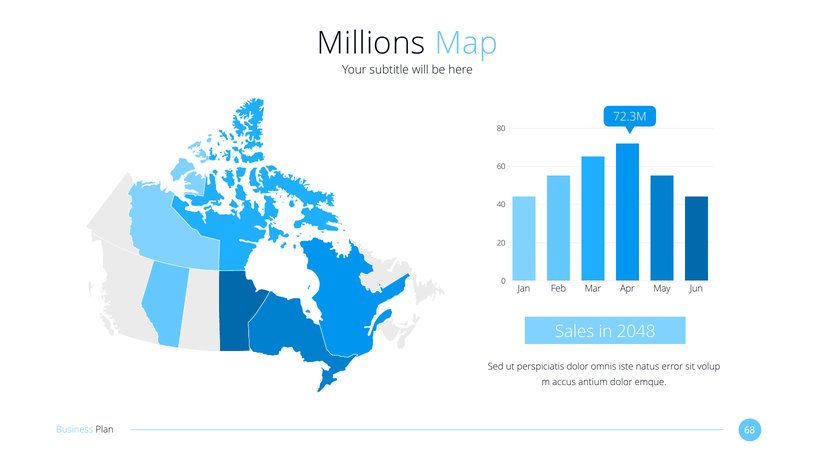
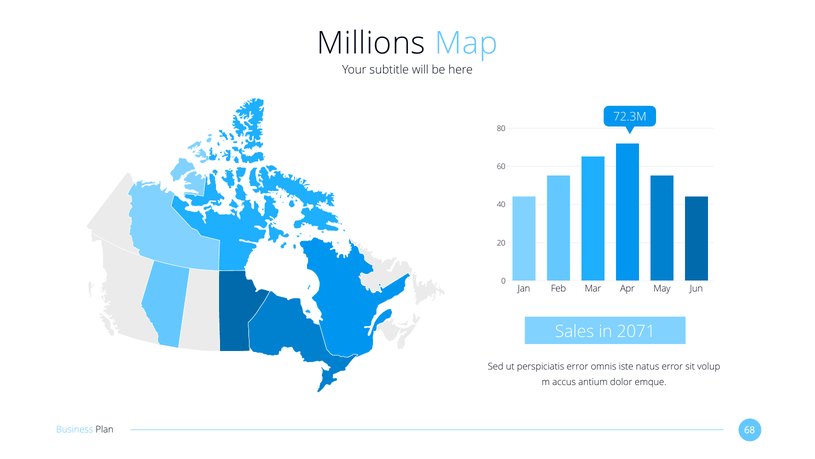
2048: 2048 -> 2071
perspiciatis dolor: dolor -> error
